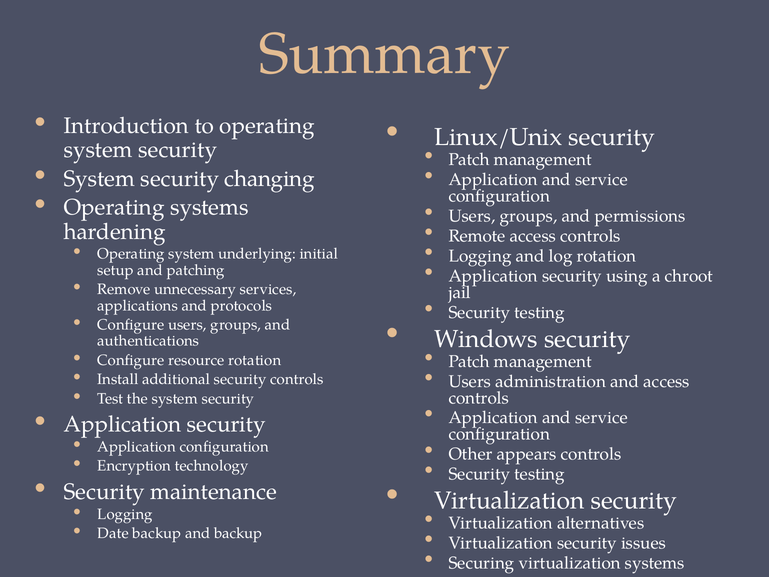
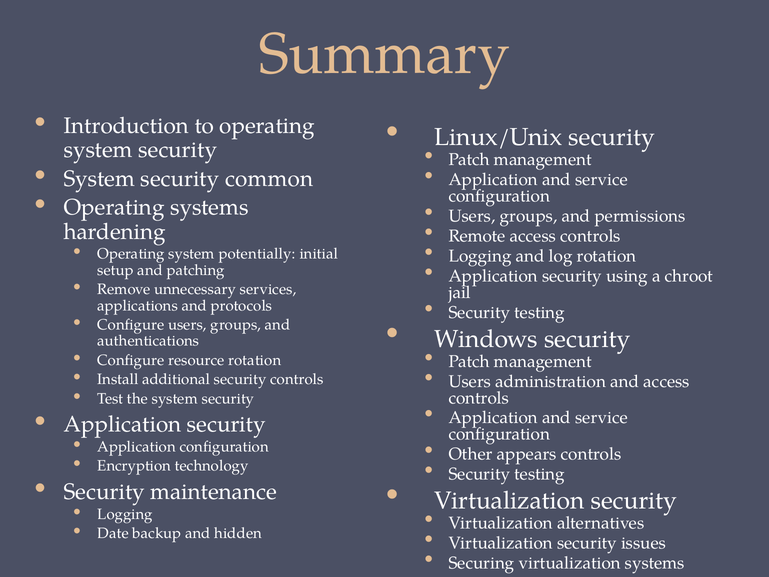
changing: changing -> common
underlying: underlying -> potentially
and backup: backup -> hidden
